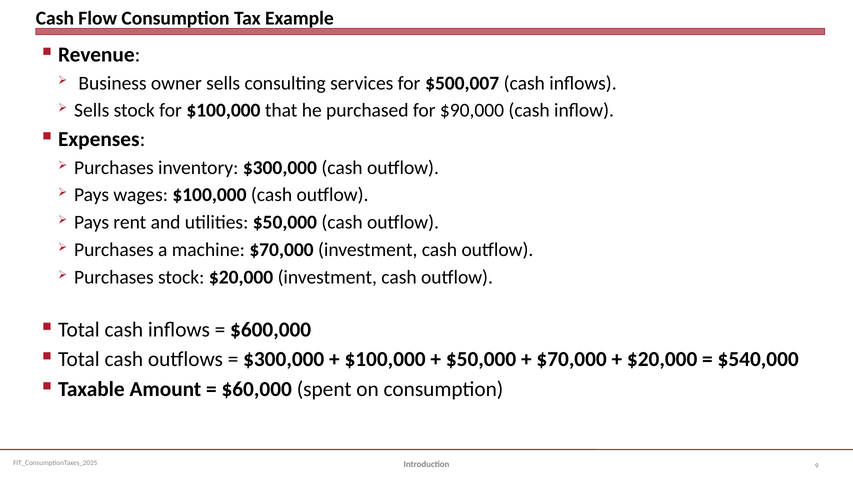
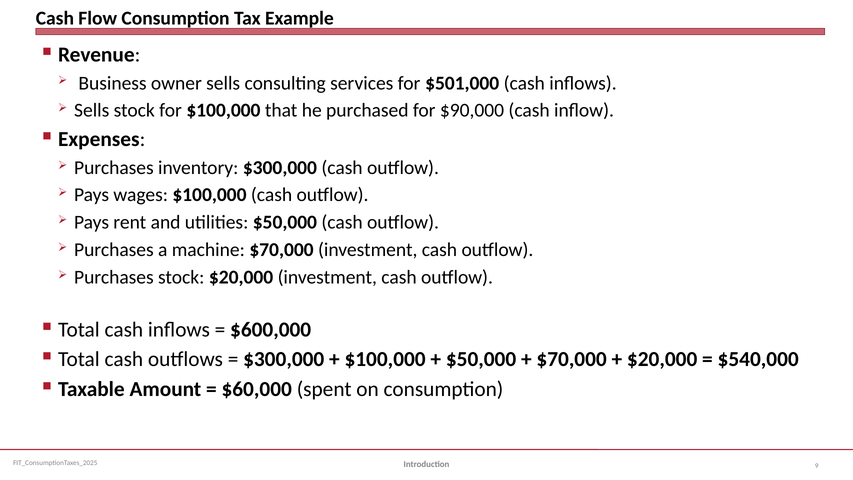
$500,007: $500,007 -> $501,000
